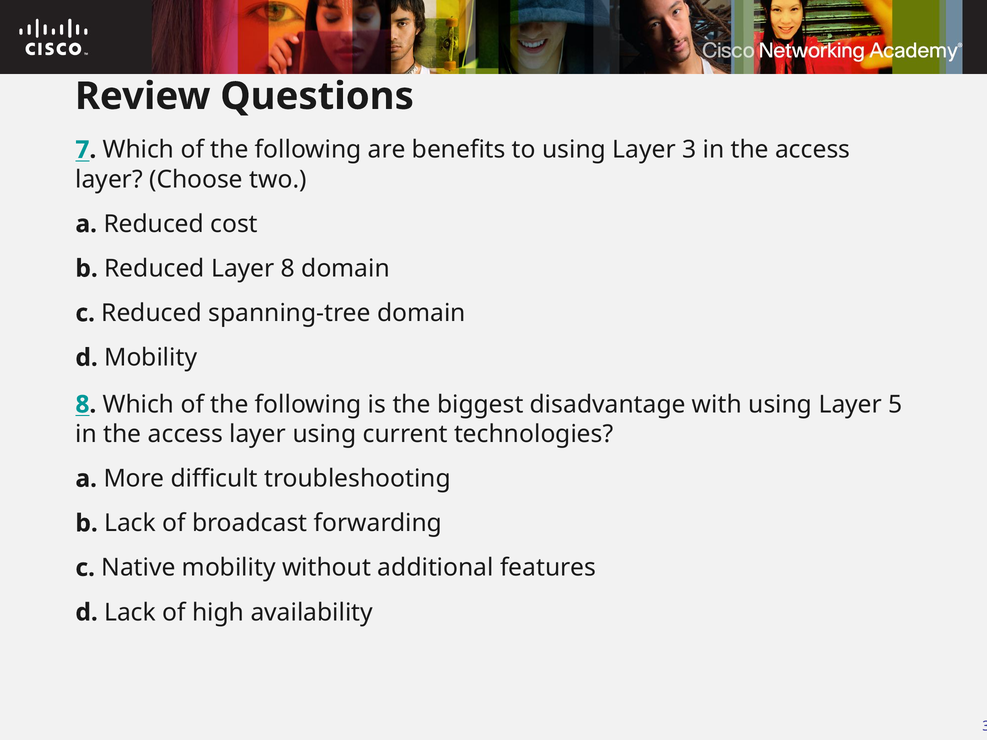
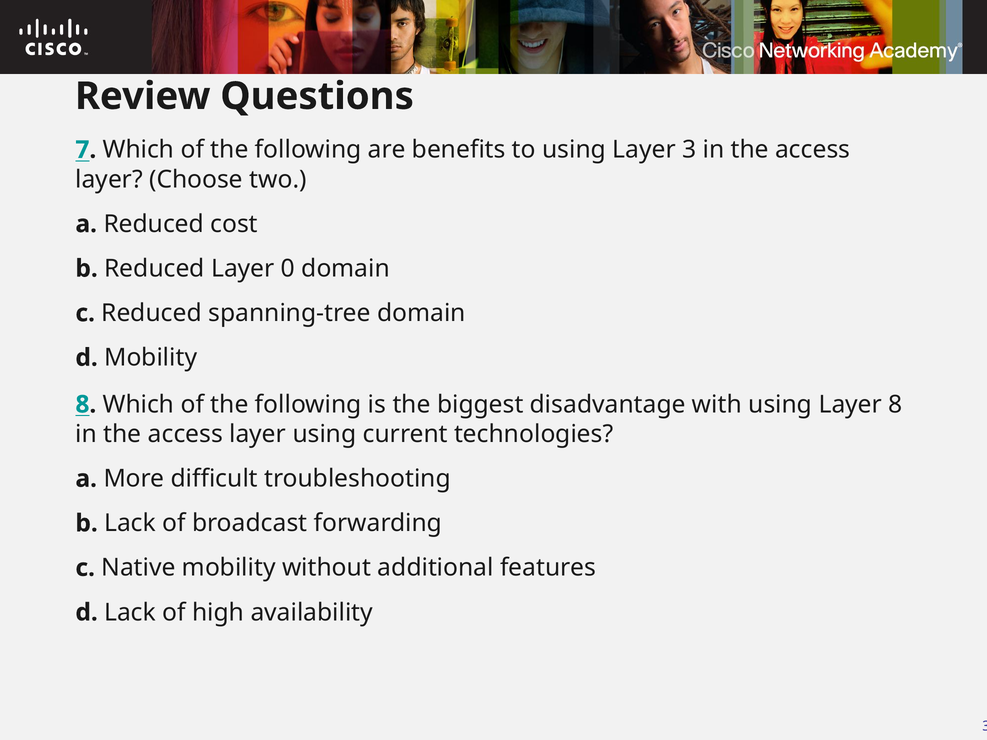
Layer 8: 8 -> 0
Layer 5: 5 -> 8
